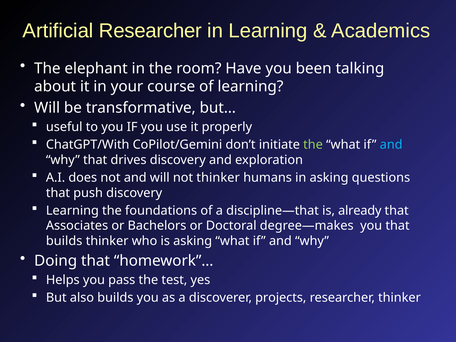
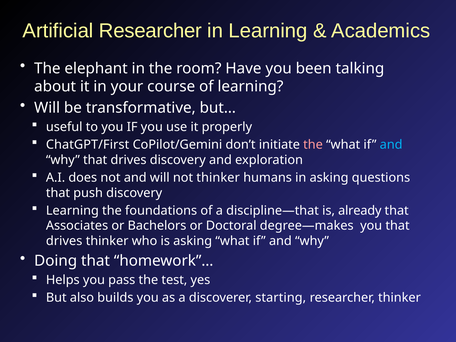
ChatGPT/With: ChatGPT/With -> ChatGPT/First
the at (313, 145) colour: light green -> pink
builds at (64, 241): builds -> drives
projects: projects -> starting
